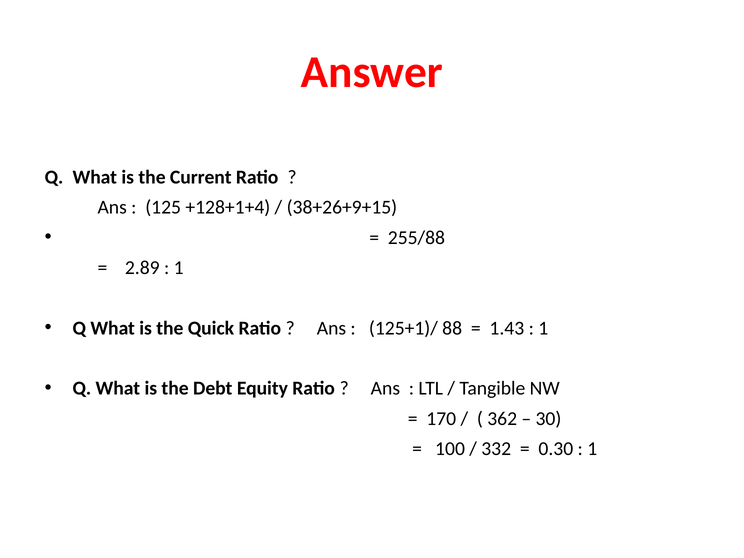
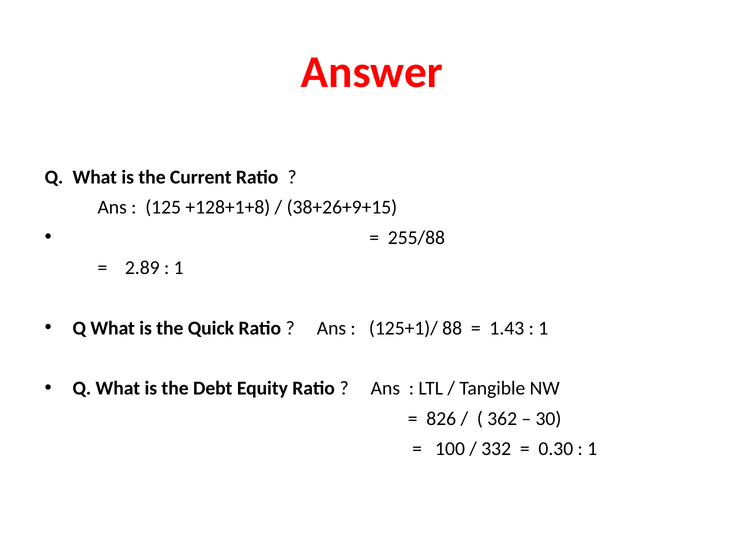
+128+1+4: +128+1+4 -> +128+1+8
170: 170 -> 826
